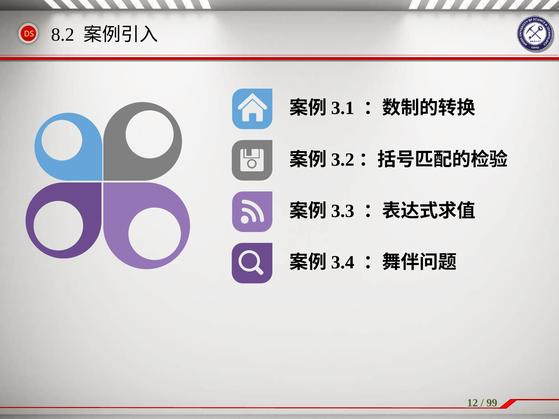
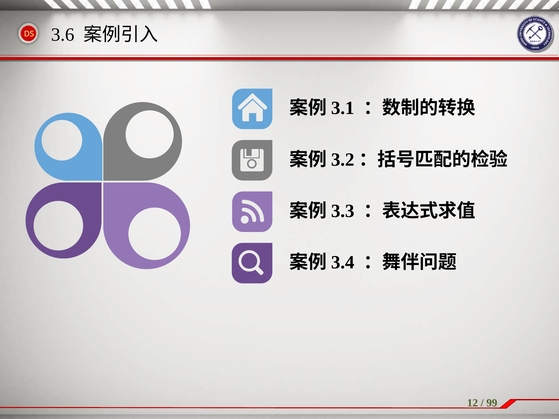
8.2: 8.2 -> 3.6
